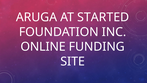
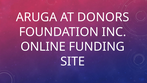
STARTED: STARTED -> DONORS
